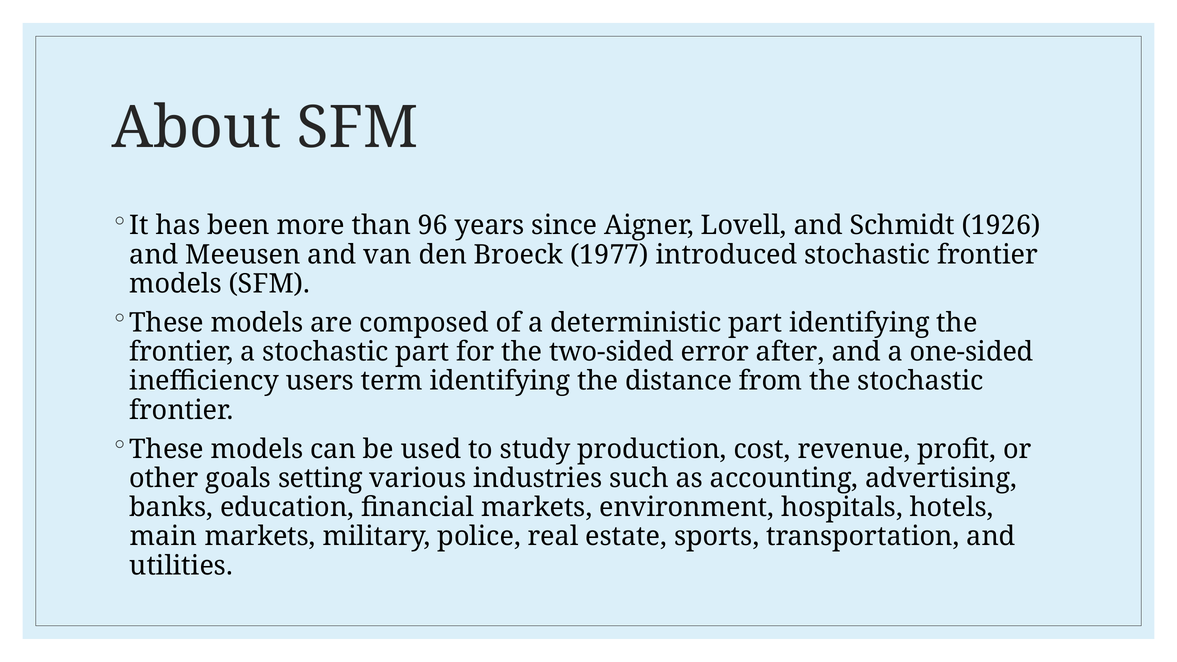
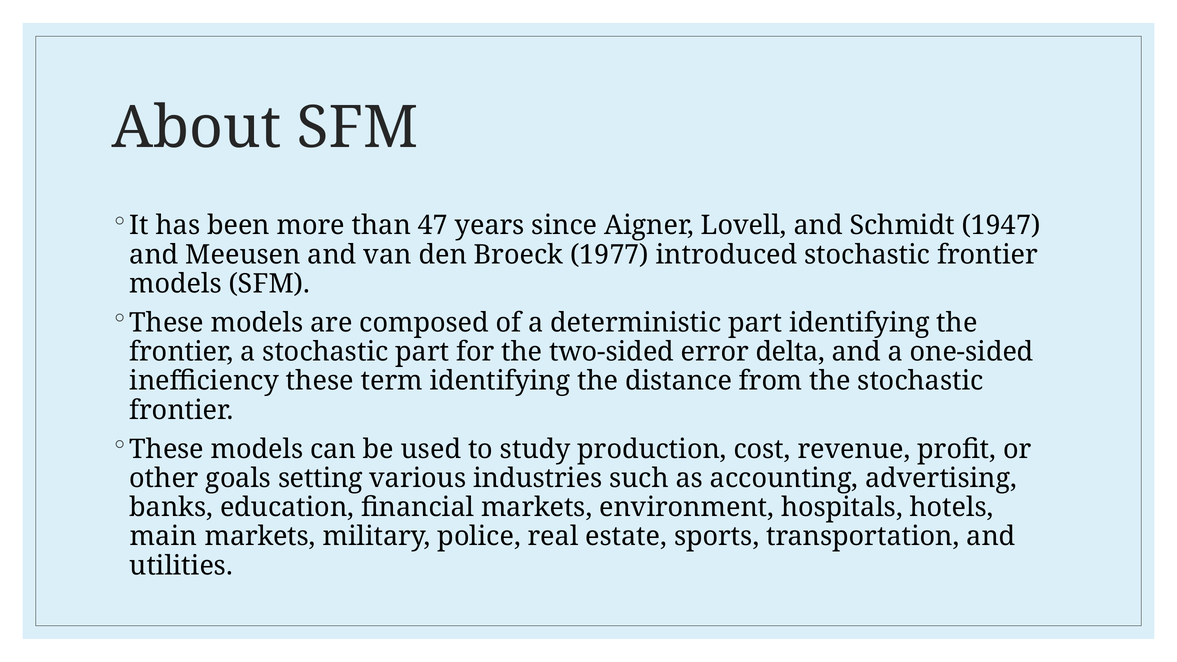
96: 96 -> 47
1926: 1926 -> 1947
after: after -> delta
inefficiency users: users -> these
